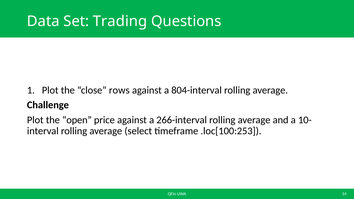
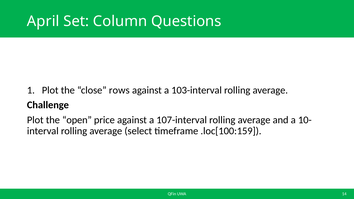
Data: Data -> April
Trading: Trading -> Column
804-interval: 804-interval -> 103-interval
266-interval: 266-interval -> 107-interval
.loc[100:253: .loc[100:253 -> .loc[100:159
